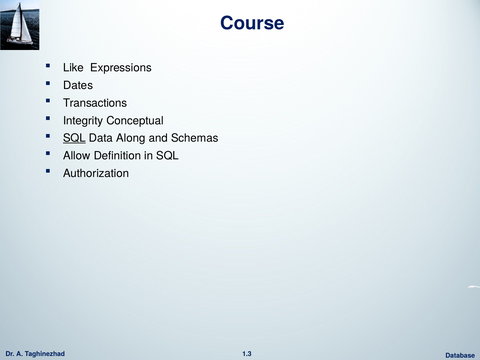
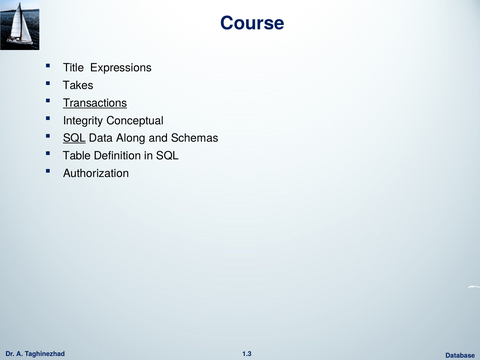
Like: Like -> Title
Dates: Dates -> Takes
Transactions underline: none -> present
Allow: Allow -> Table
